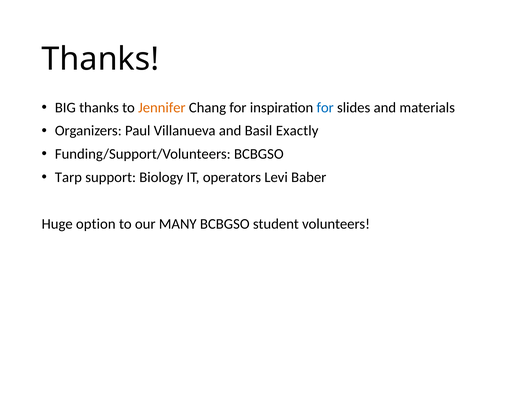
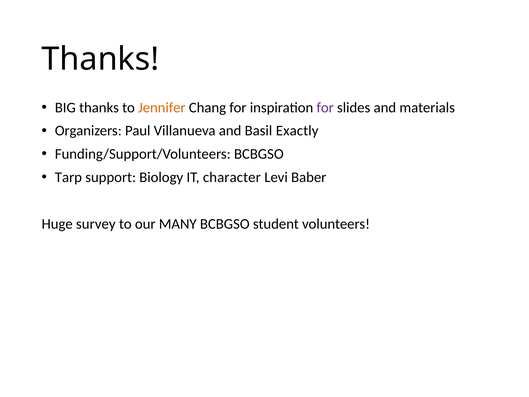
for at (325, 107) colour: blue -> purple
operators: operators -> character
option: option -> survey
